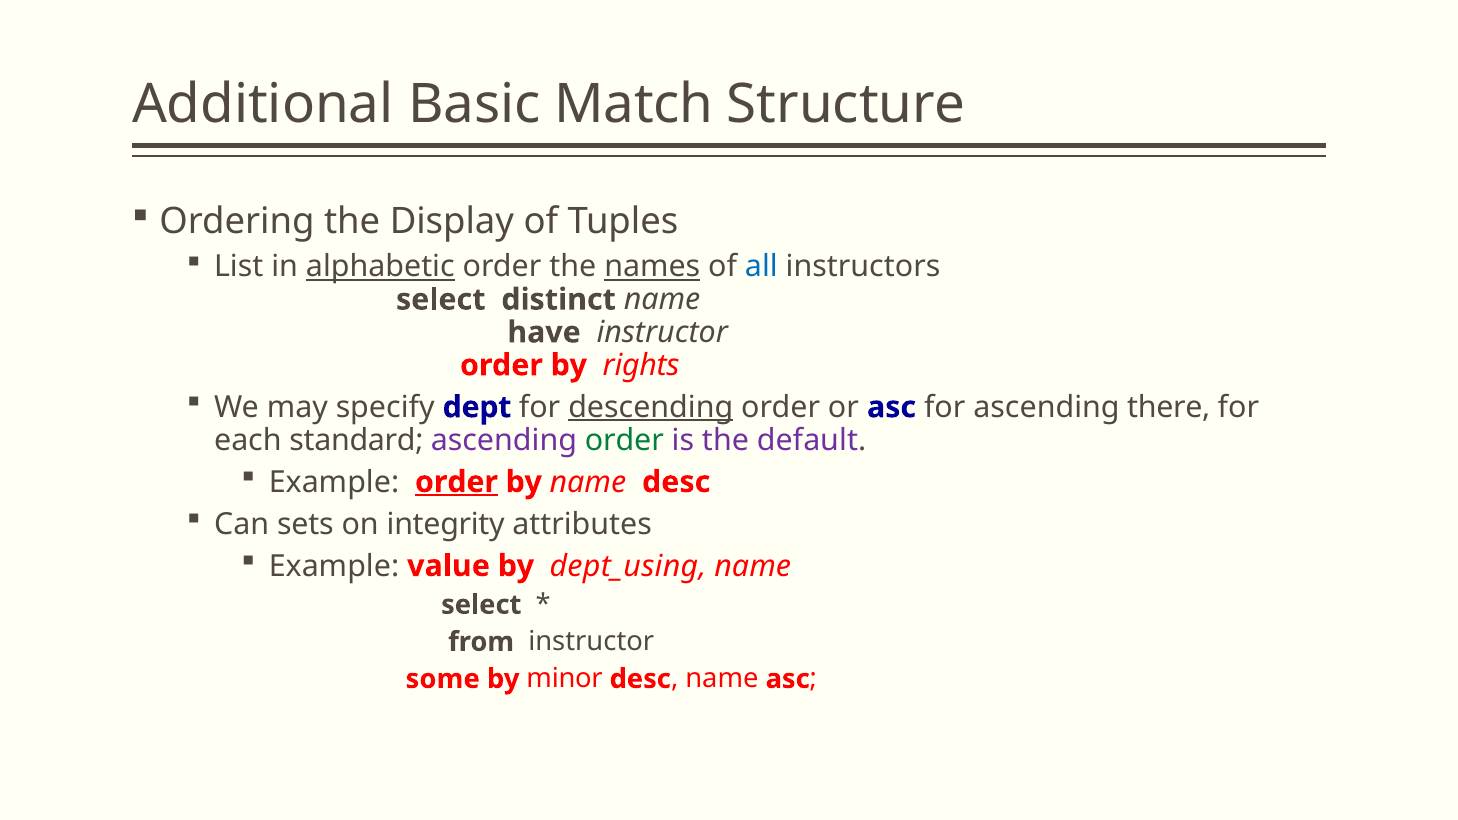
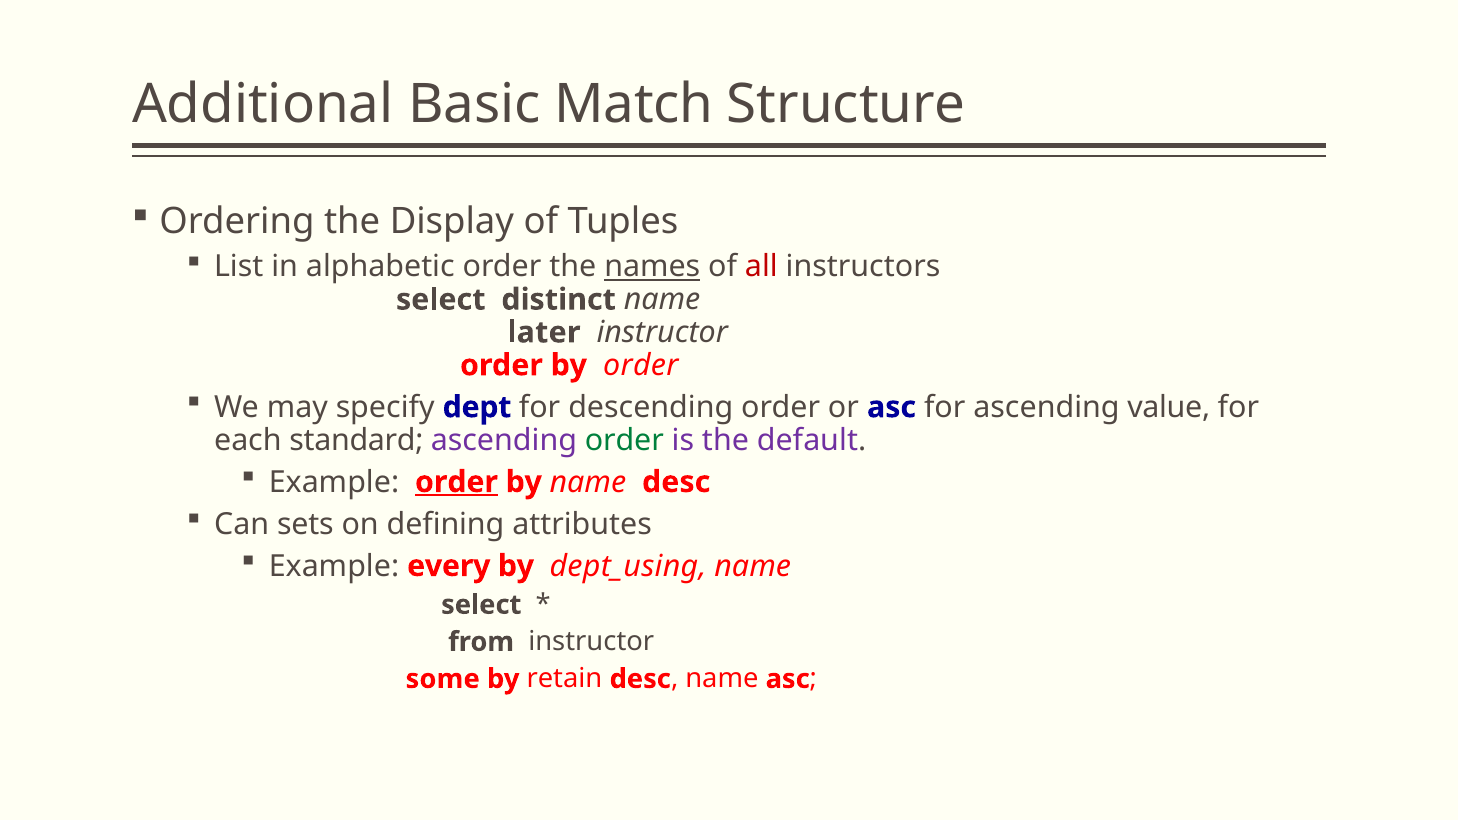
alphabetic underline: present -> none
all colour: blue -> red
have: have -> later
by rights: rights -> order
descending underline: present -> none
there: there -> value
integrity: integrity -> defining
value: value -> every
minor: minor -> retain
